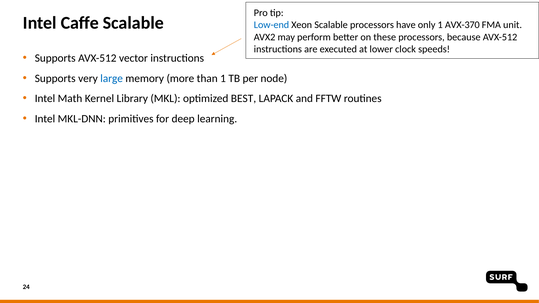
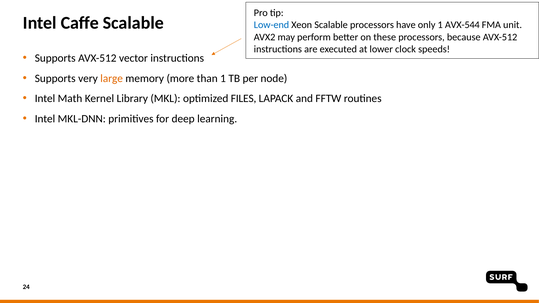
AVX-370: AVX-370 -> AVX-544
large colour: blue -> orange
BEST: BEST -> FILES
